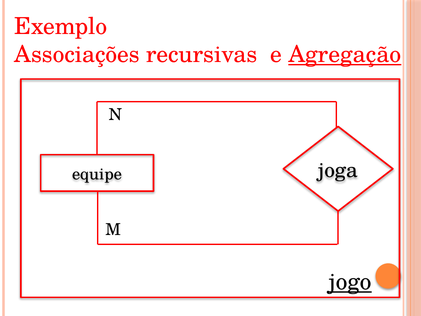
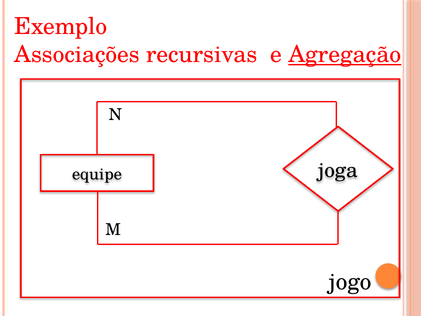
jogo underline: present -> none
